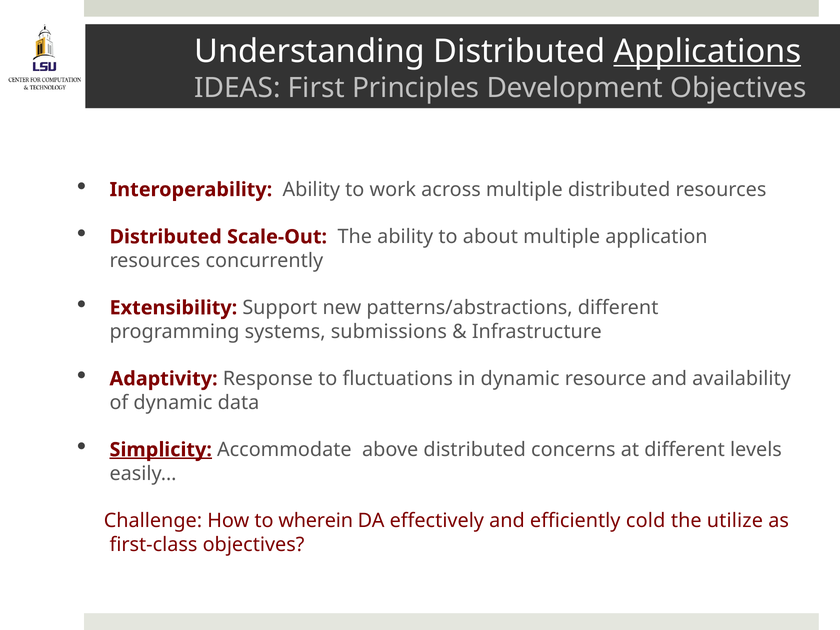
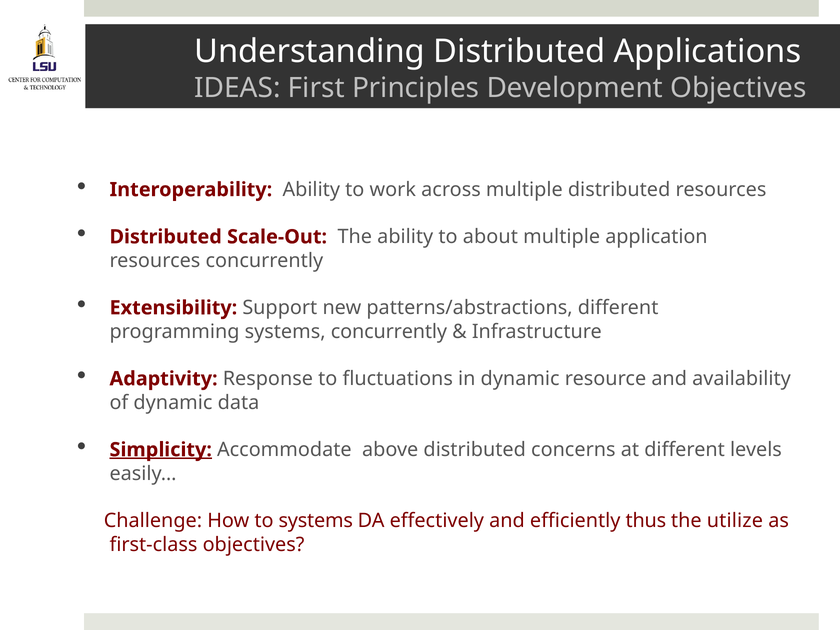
Applications underline: present -> none
systems submissions: submissions -> concurrently
to wherein: wherein -> systems
cold: cold -> thus
